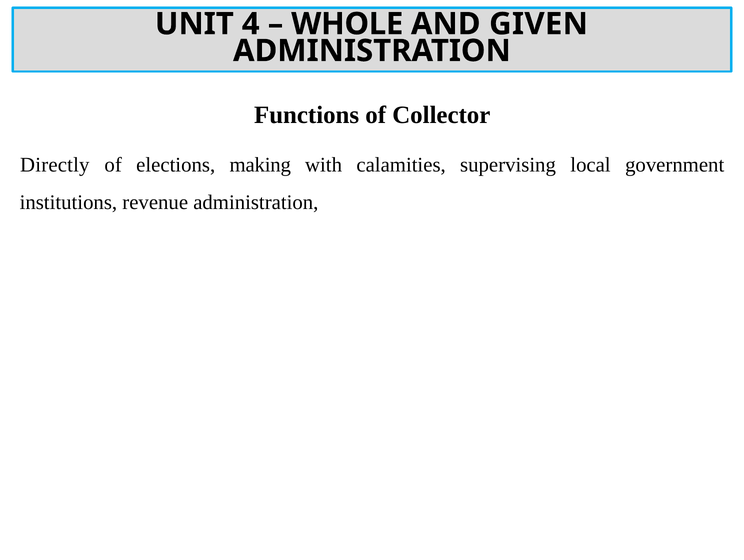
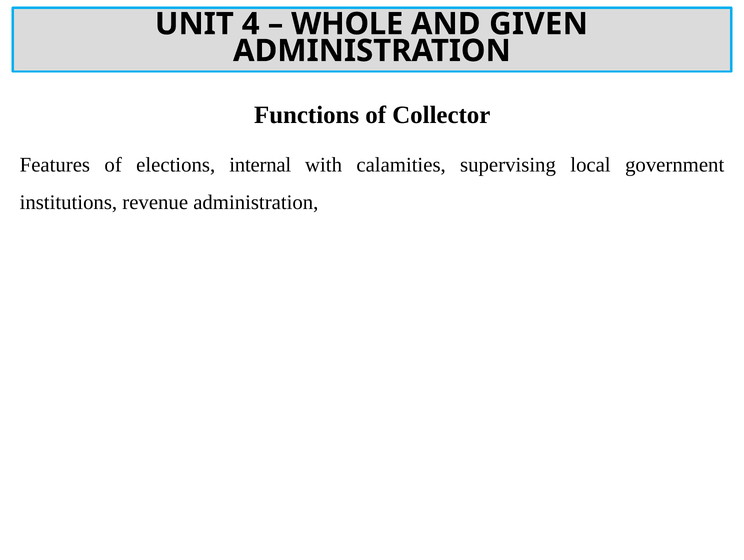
Directly: Directly -> Features
making: making -> internal
